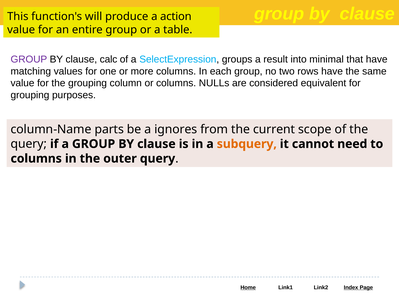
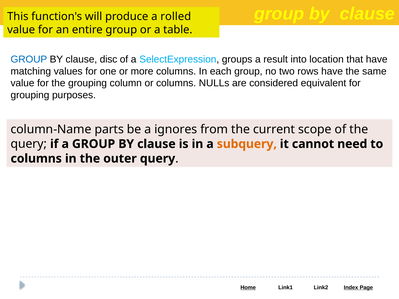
action: action -> rolled
GROUP at (29, 59) colour: purple -> blue
calc: calc -> disc
minimal: minimal -> location
